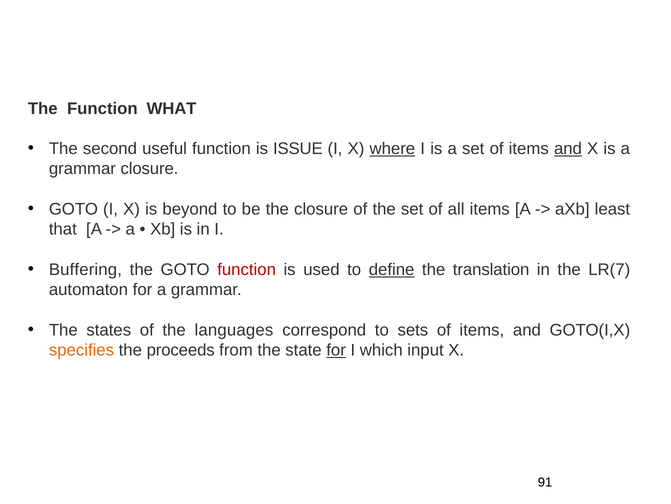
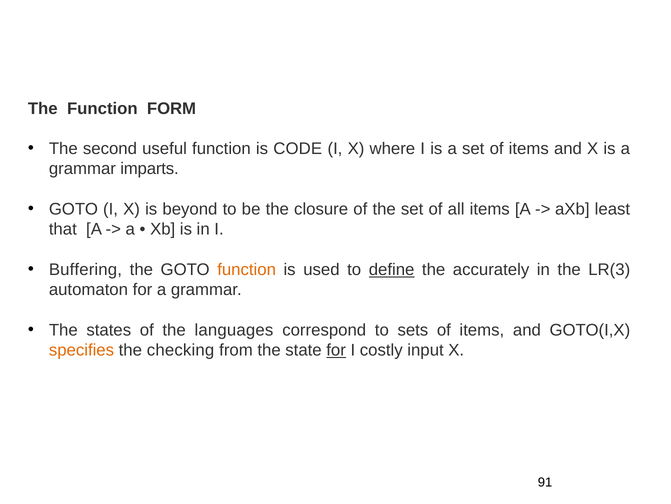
WHAT: WHAT -> FORM
ISSUE: ISSUE -> CODE
where underline: present -> none
and at (568, 149) underline: present -> none
grammar closure: closure -> imparts
function at (247, 269) colour: red -> orange
translation: translation -> accurately
LR(7: LR(7 -> LR(3
proceeds: proceeds -> checking
which: which -> costly
